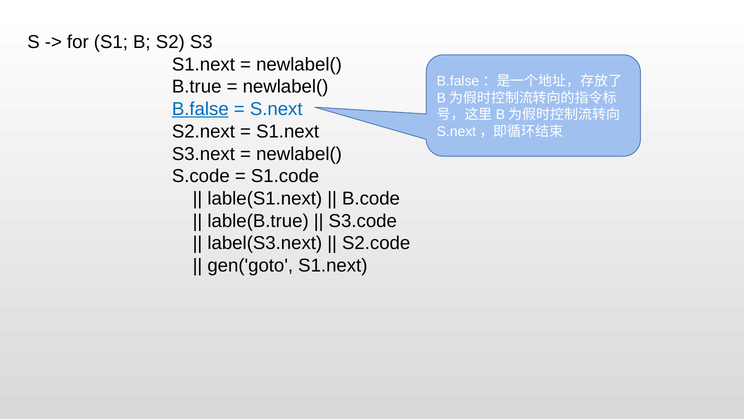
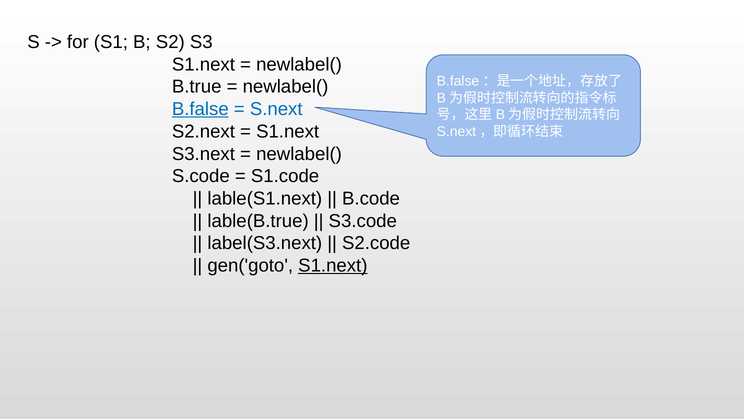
S1.next at (333, 265) underline: none -> present
